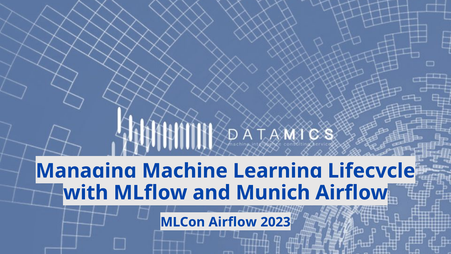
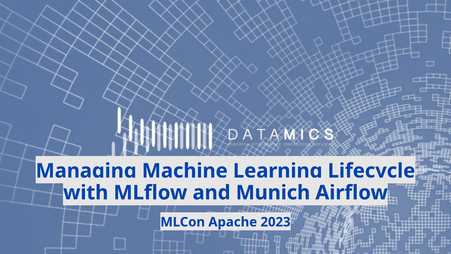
MLCon Airflow: Airflow -> Apache
